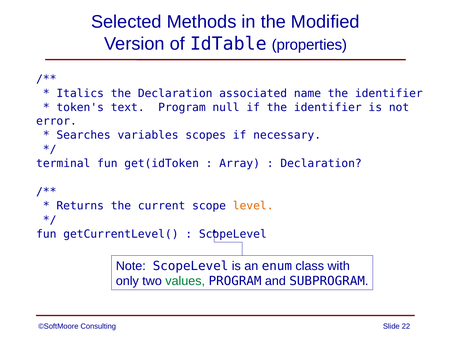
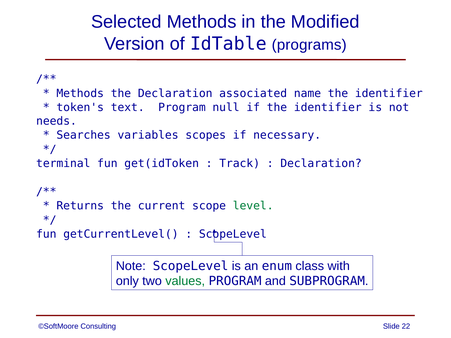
properties: properties -> programs
Italics at (80, 93): Italics -> Methods
error: error -> needs
Array: Array -> Track
level colour: orange -> green
